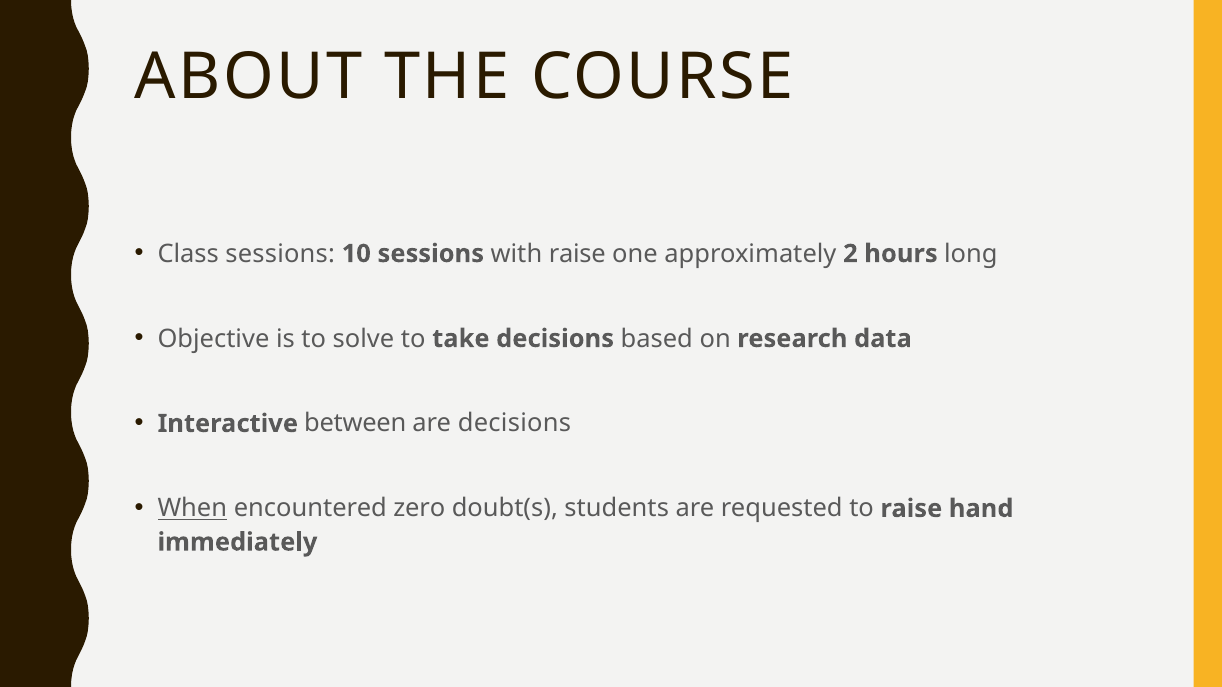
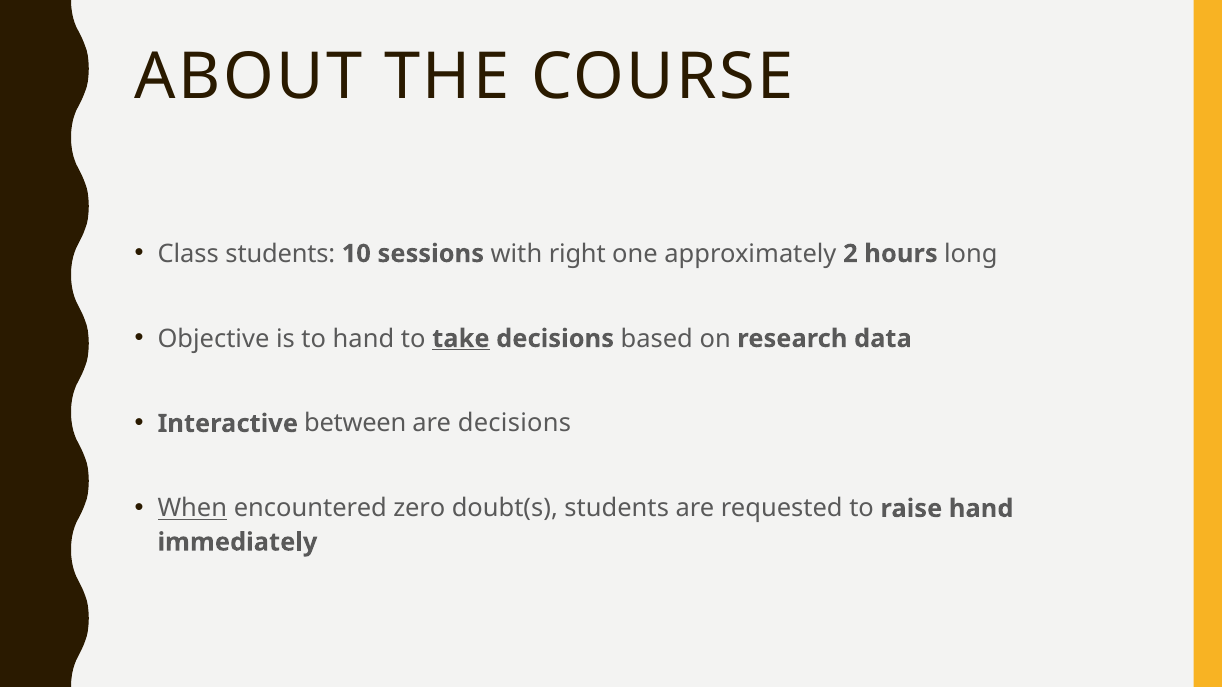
Class sessions: sessions -> students
with raise: raise -> right
to solve: solve -> hand
take underline: none -> present
